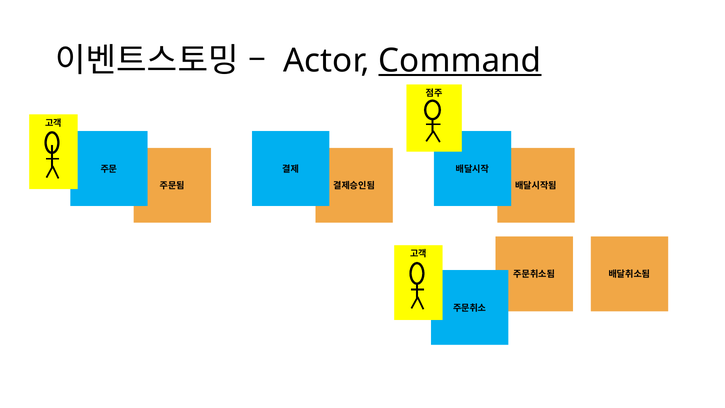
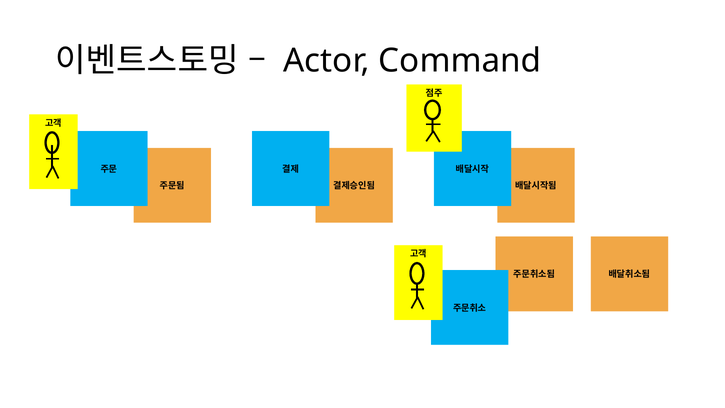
Command underline: present -> none
